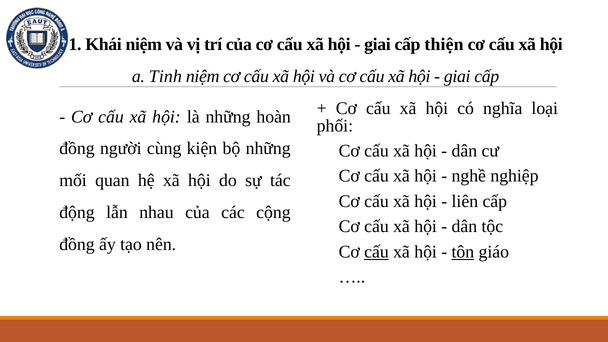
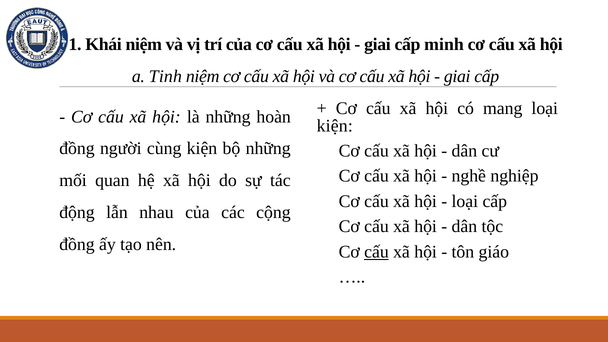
thiện: thiện -> minh
nghĩa: nghĩa -> mang
phối at (335, 126): phối -> kiện
liên at (465, 201): liên -> loại
tôn underline: present -> none
